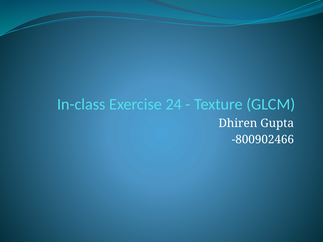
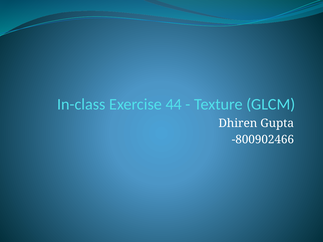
24: 24 -> 44
